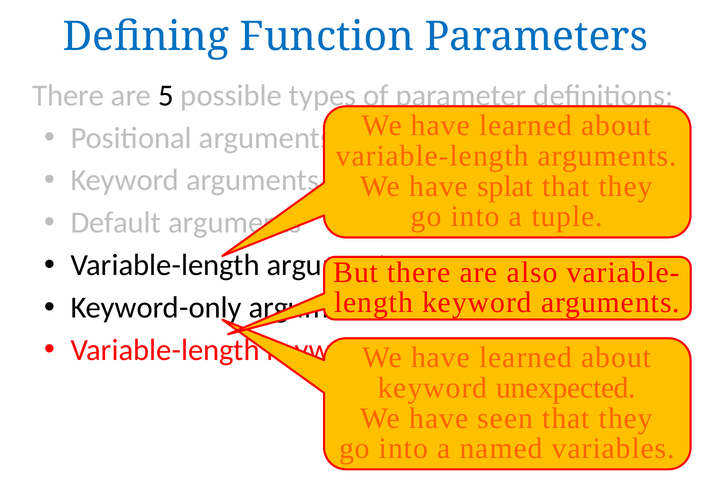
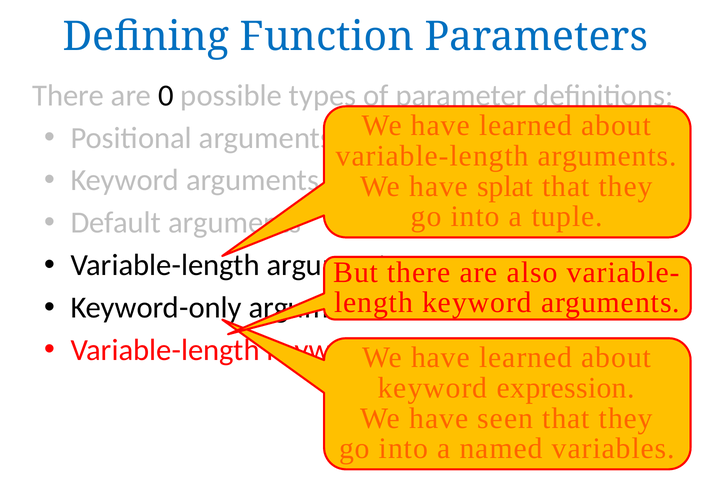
5: 5 -> 0
unexpected: unexpected -> expression
